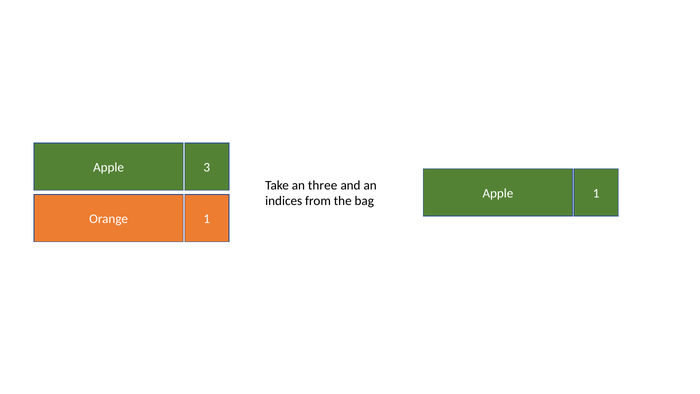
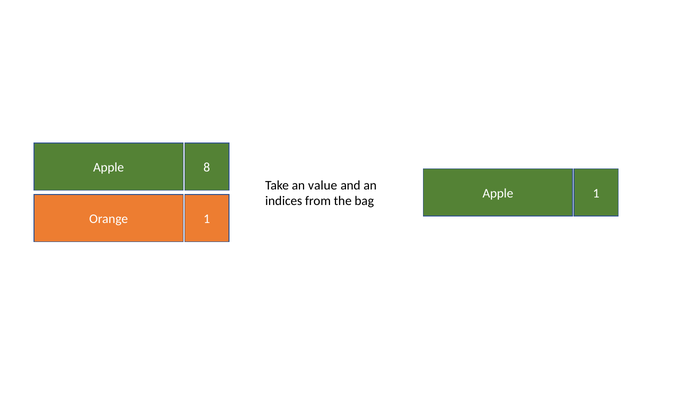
3: 3 -> 8
three: three -> value
